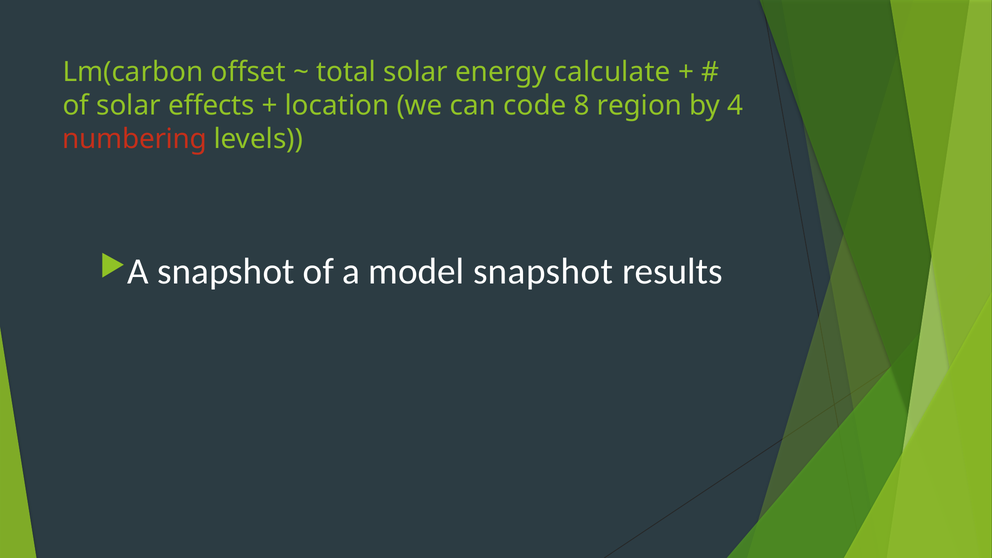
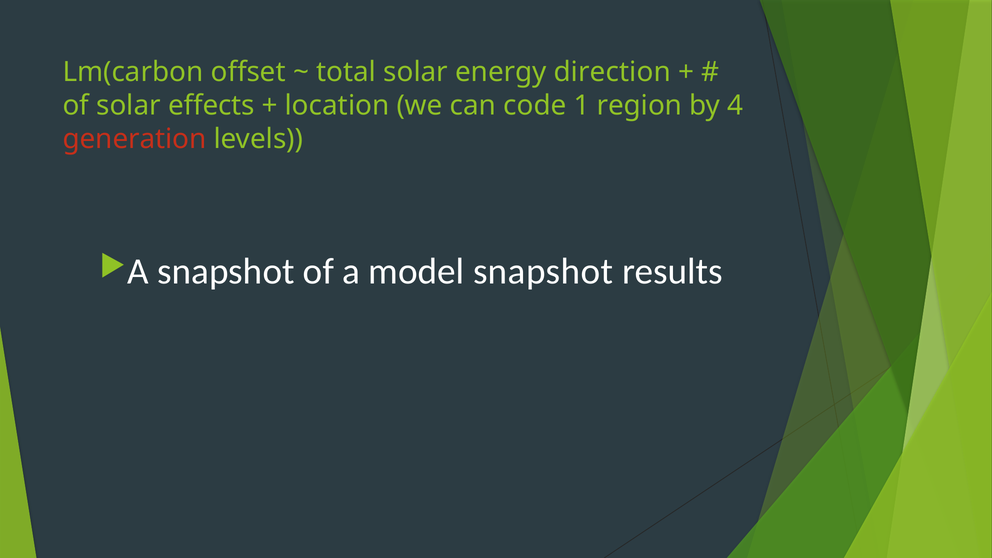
calculate: calculate -> direction
8: 8 -> 1
numbering: numbering -> generation
